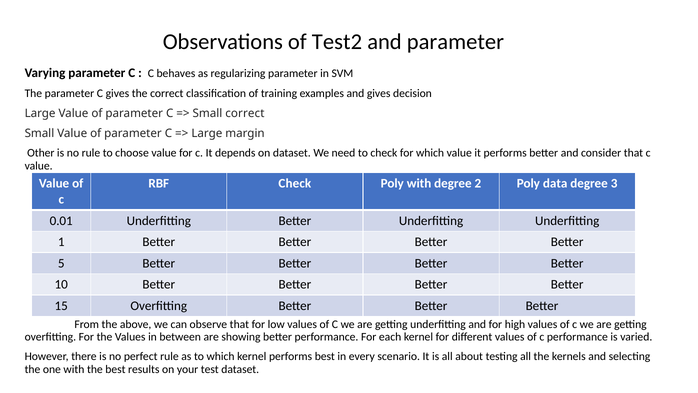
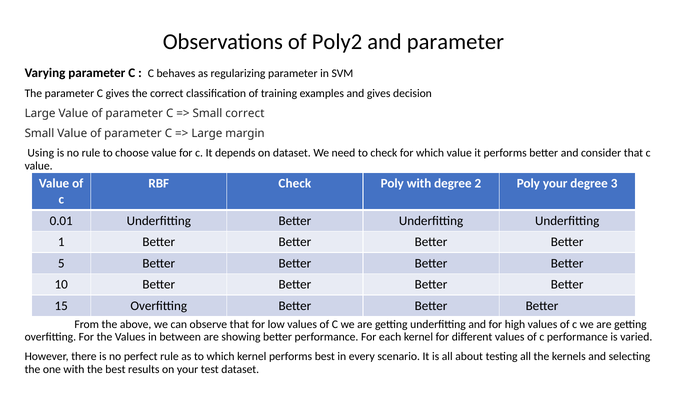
Test2: Test2 -> Poly2
Other: Other -> Using
Poly data: data -> your
